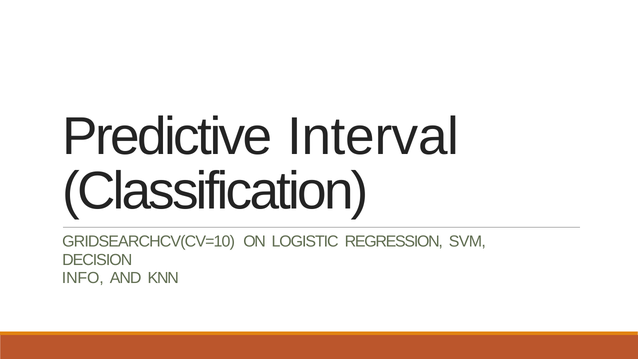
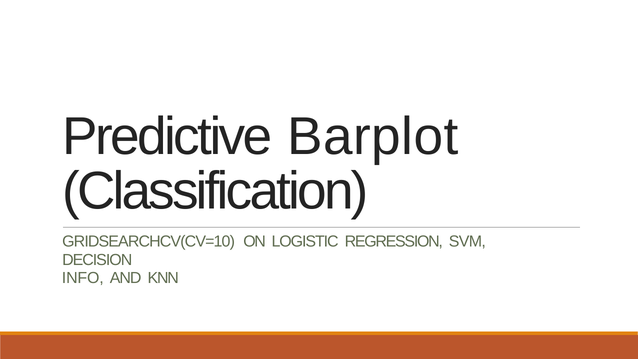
Interval: Interval -> Barplot
